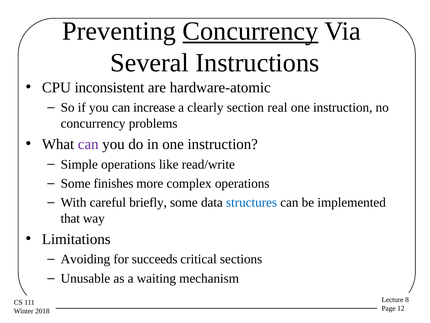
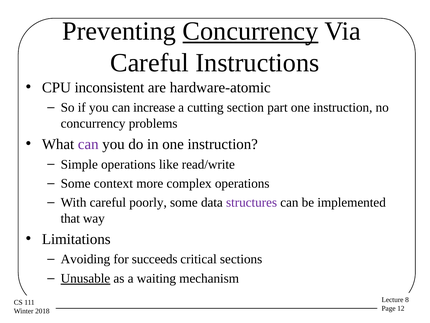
Several at (150, 63): Several -> Careful
clearly: clearly -> cutting
real: real -> part
finishes: finishes -> context
briefly: briefly -> poorly
structures colour: blue -> purple
Unusable underline: none -> present
